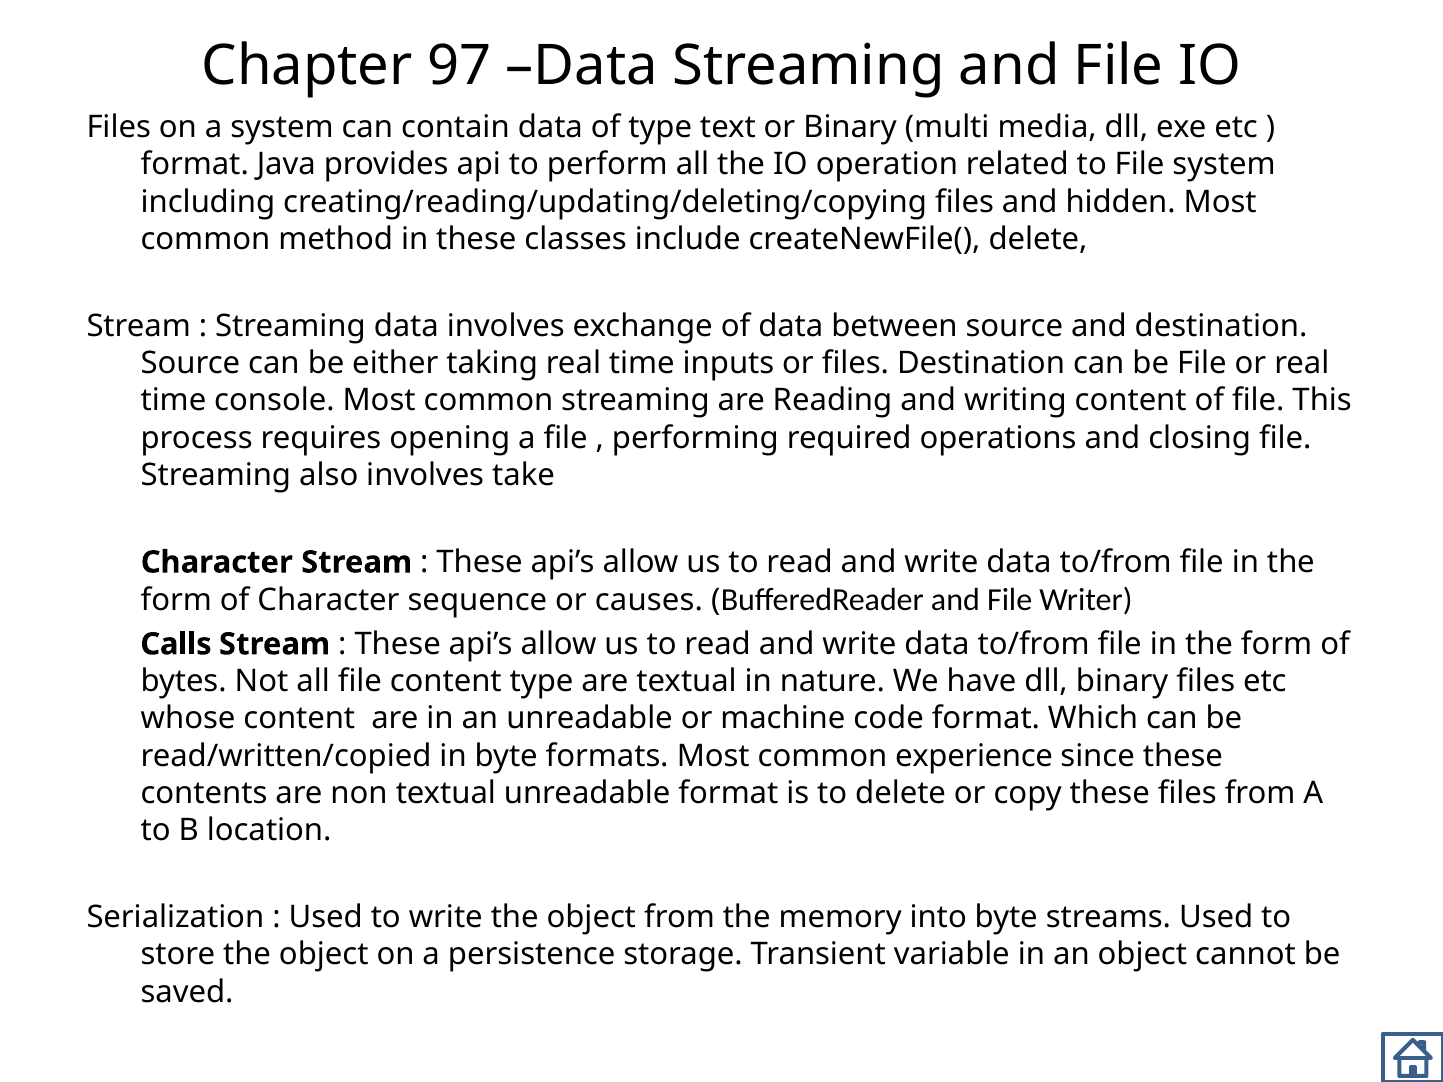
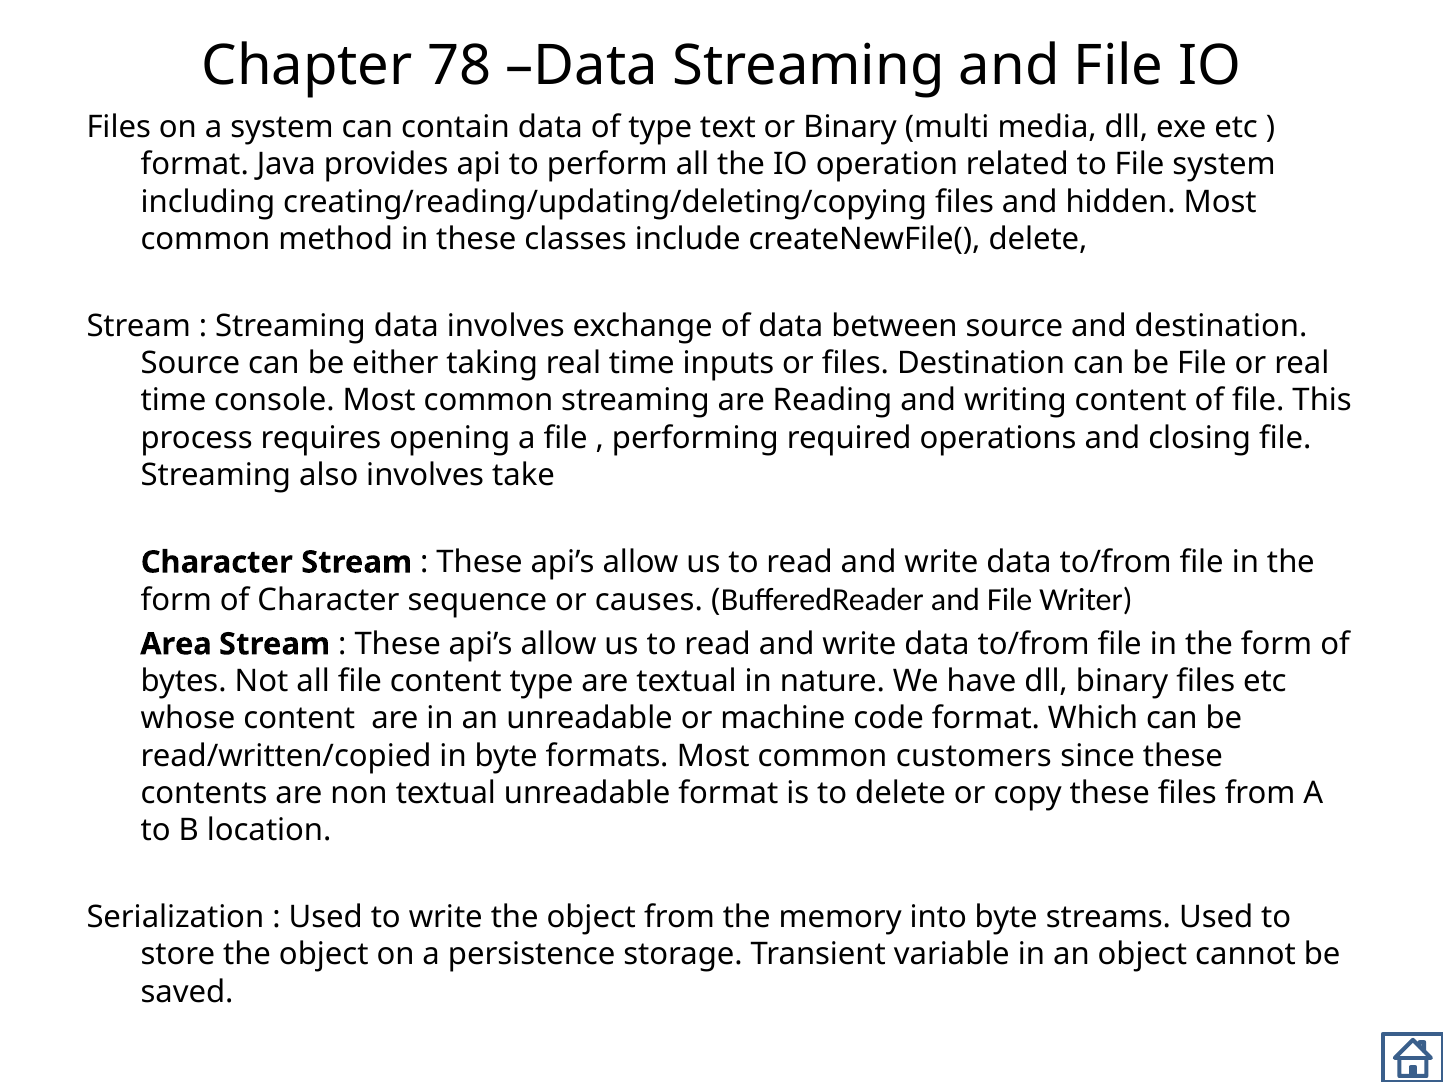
97: 97 -> 78
Calls: Calls -> Area
experience: experience -> customers
